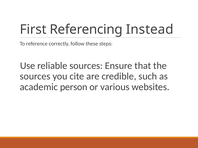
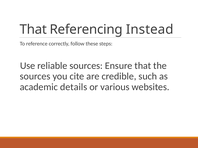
First at (33, 30): First -> That
person: person -> details
